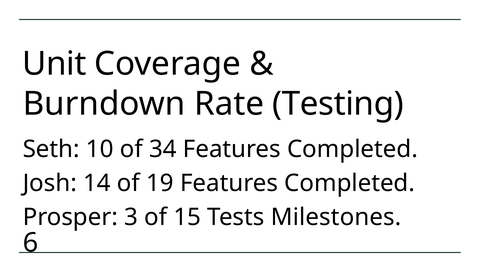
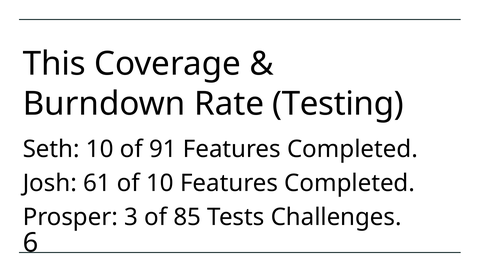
Unit: Unit -> This
34: 34 -> 91
14: 14 -> 61
of 19: 19 -> 10
15: 15 -> 85
Milestones: Milestones -> Challenges
